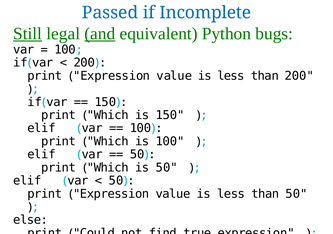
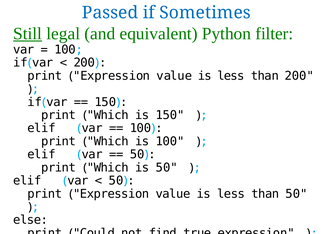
Incomplete: Incomplete -> Sometimes
and underline: present -> none
bugs: bugs -> filter
